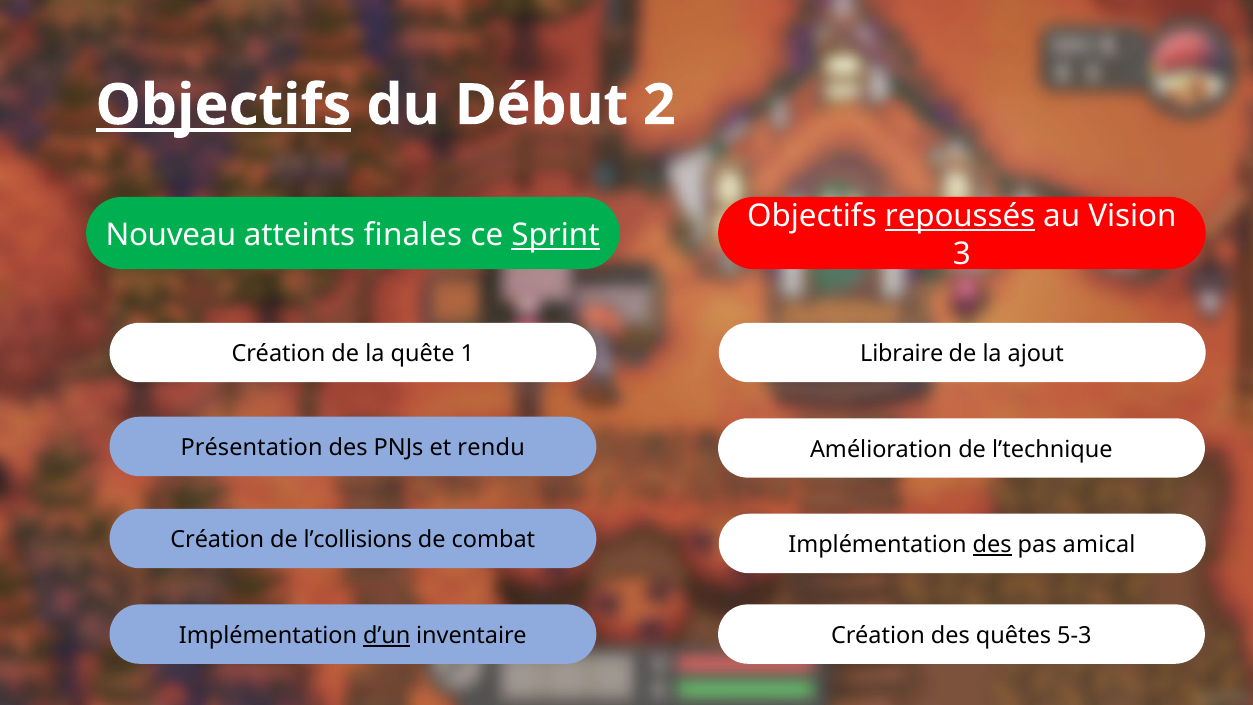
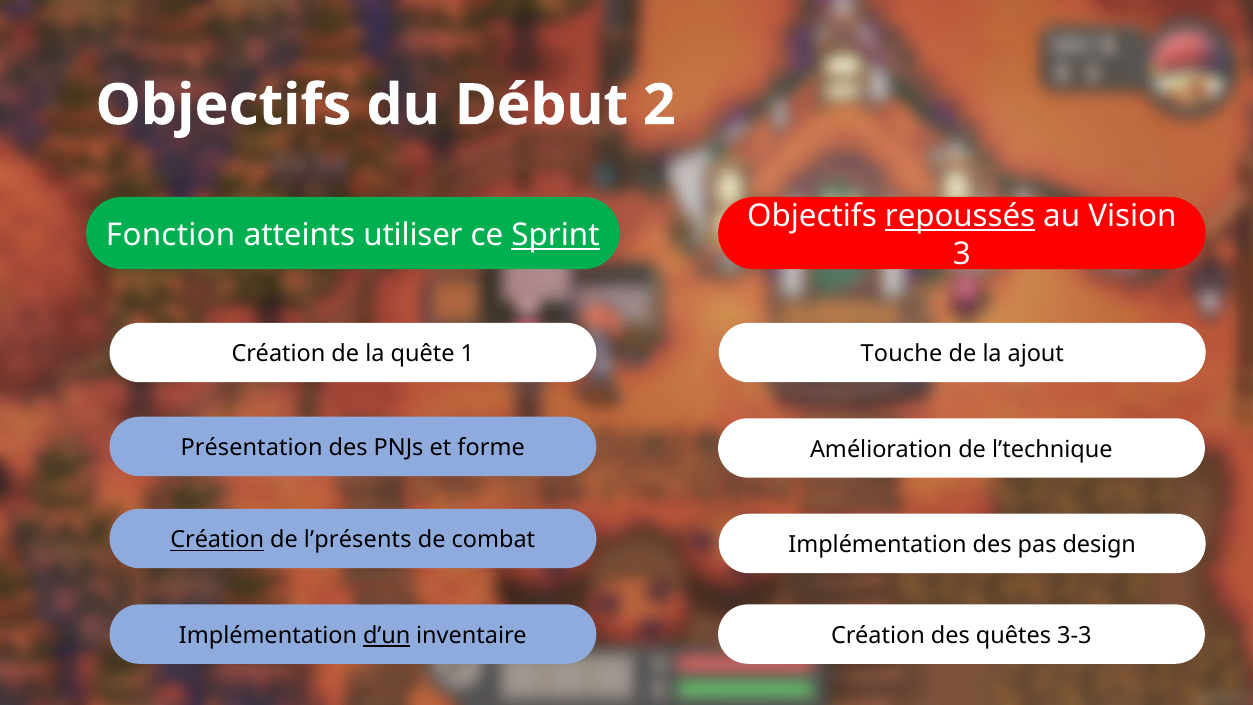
Objectifs at (223, 105) underline: present -> none
Nouveau: Nouveau -> Fonction
finales: finales -> utiliser
Libraire: Libraire -> Touche
rendu: rendu -> forme
Création at (217, 540) underline: none -> present
l’collisions: l’collisions -> l’présents
des at (992, 545) underline: present -> none
amical: amical -> design
5-3: 5-3 -> 3-3
